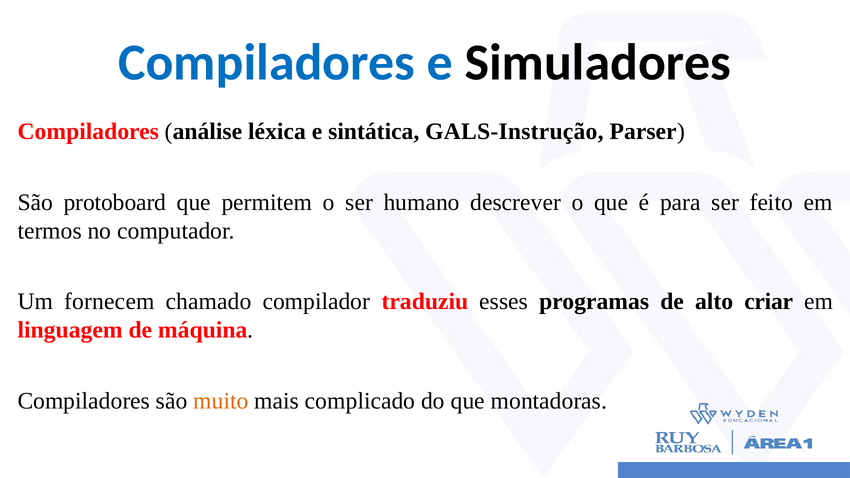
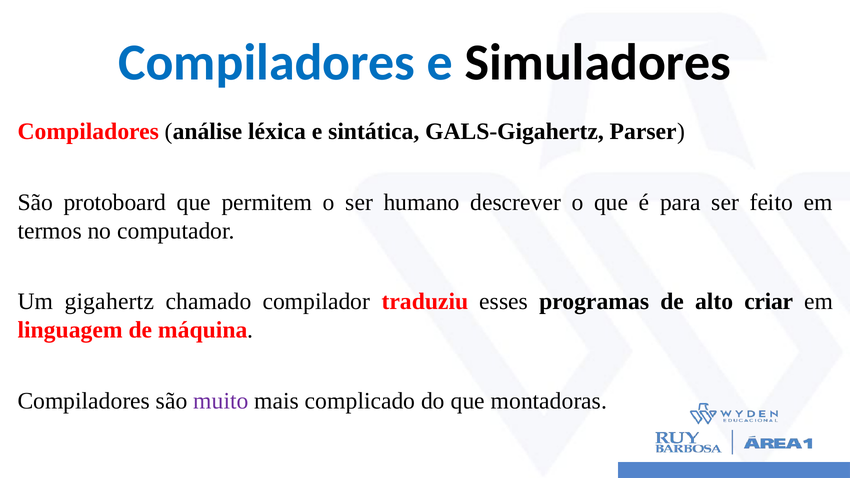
GALS-Instrução: GALS-Instrução -> GALS-Gigahertz
fornecem: fornecem -> gigahertz
muito colour: orange -> purple
